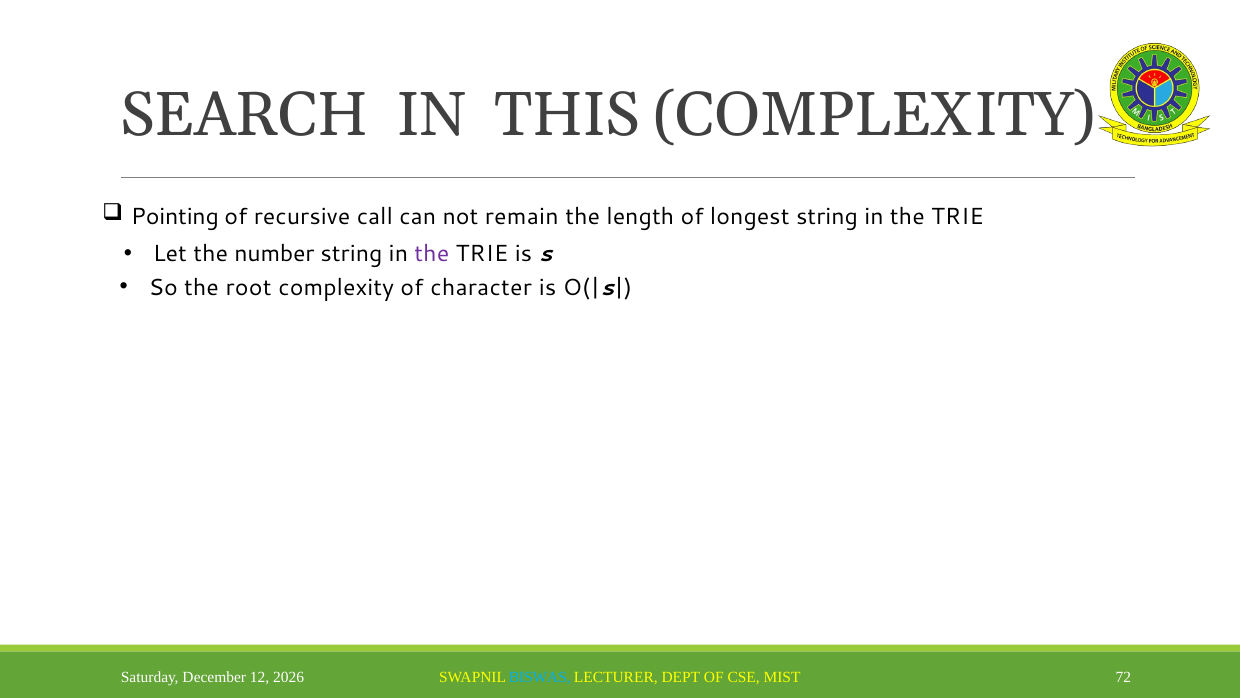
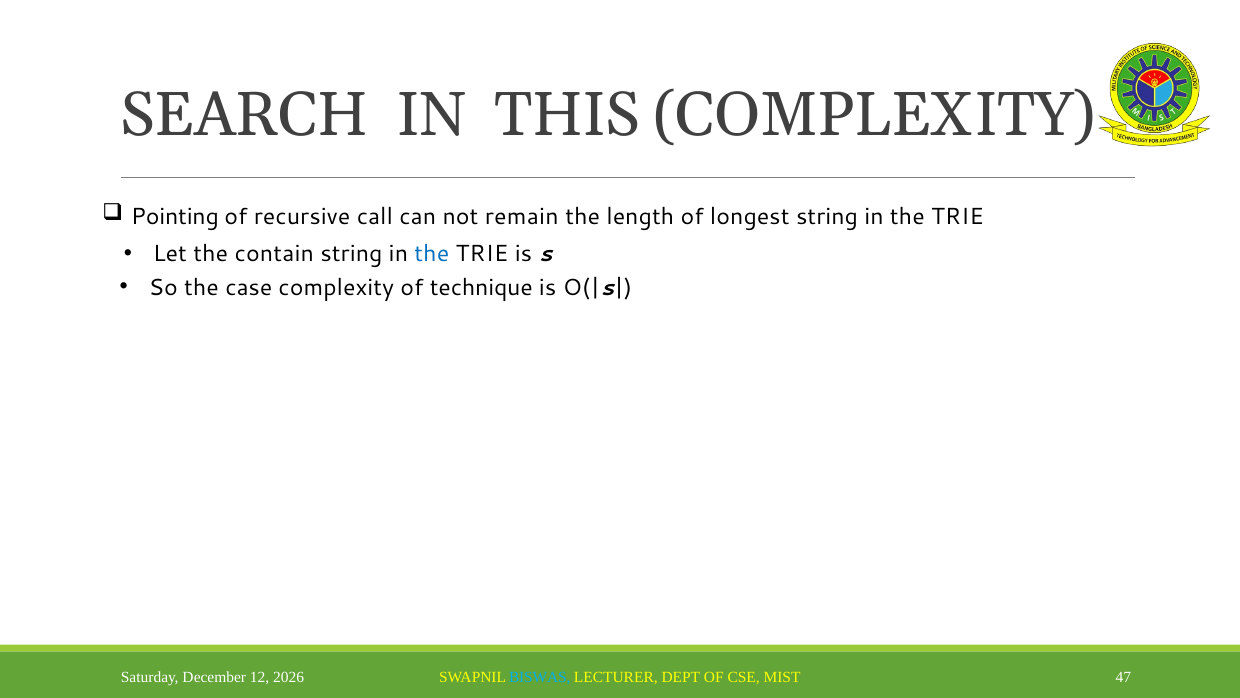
number: number -> contain
the at (432, 254) colour: purple -> blue
root: root -> case
character: character -> technique
72: 72 -> 47
